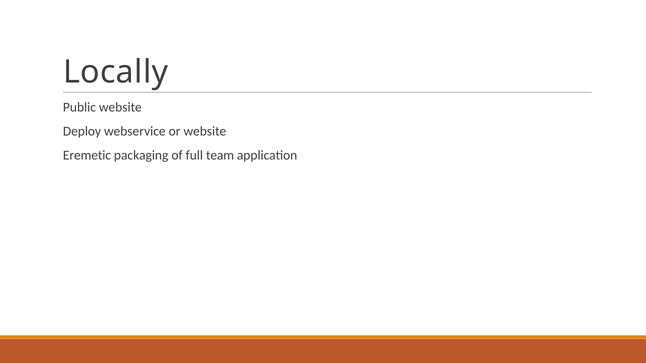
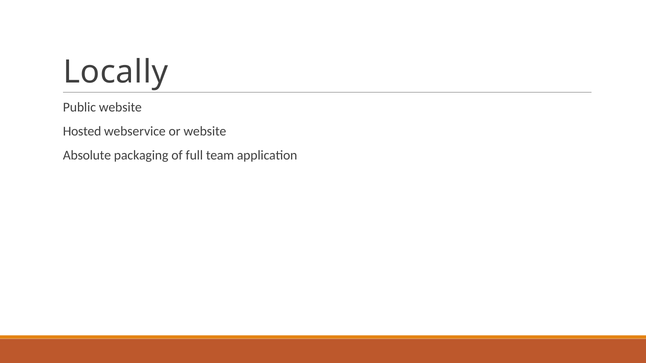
Deploy: Deploy -> Hosted
Eremetic: Eremetic -> Absolute
